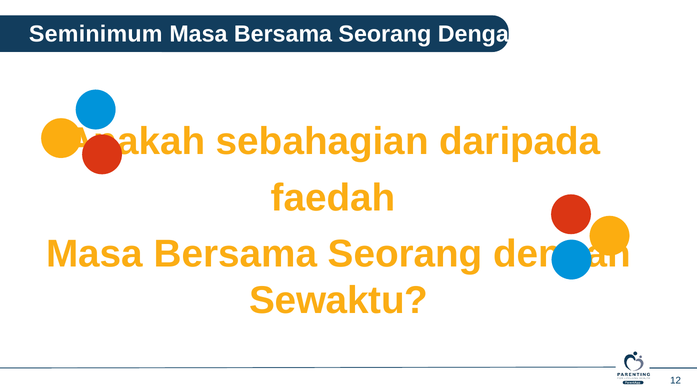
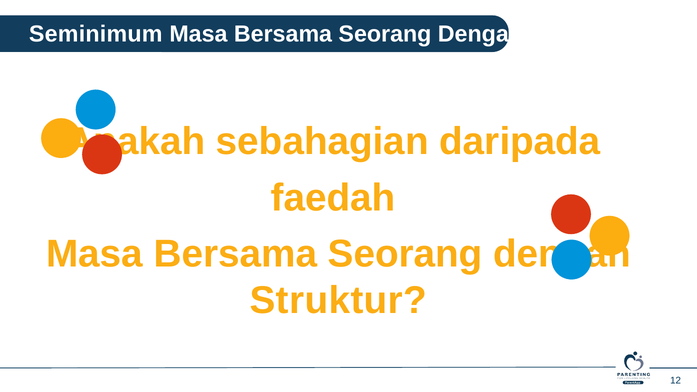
Sewaktu: Sewaktu -> Struktur
